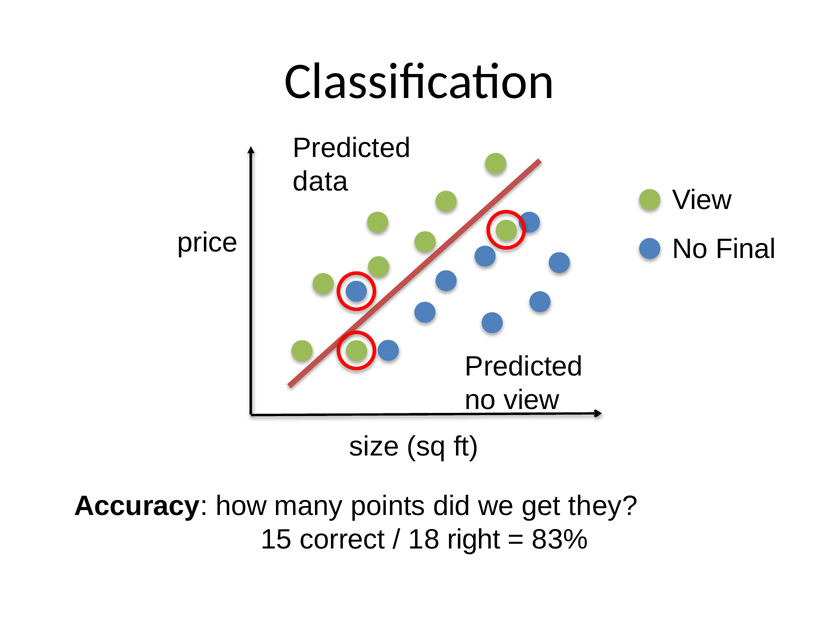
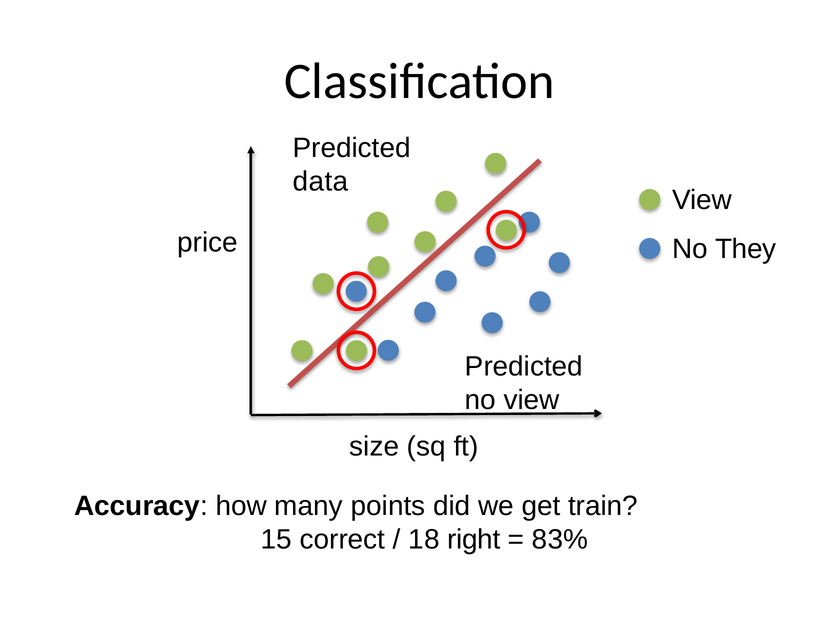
Final: Final -> They
they: they -> train
